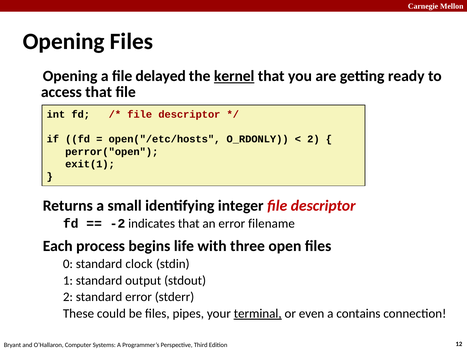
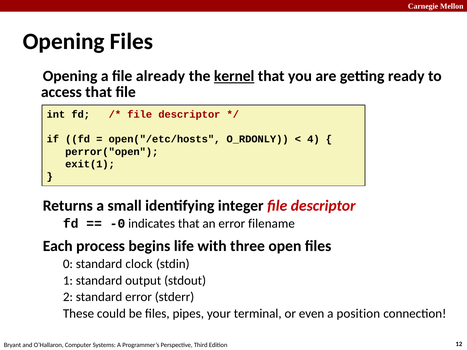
delayed: delayed -> already
2: 2 -> 4
-2: -2 -> -0
terminal underline: present -> none
contains: contains -> position
